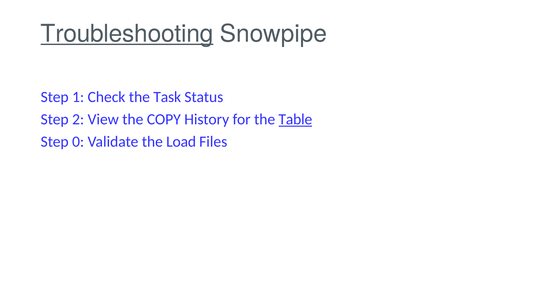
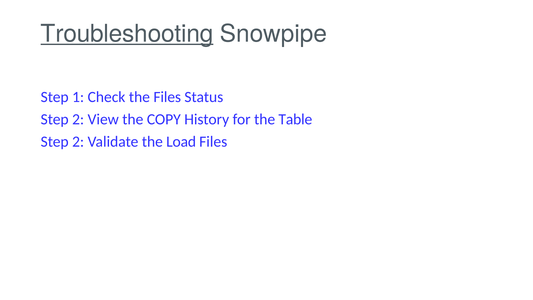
the Task: Task -> Files
Table underline: present -> none
0 at (78, 142): 0 -> 2
